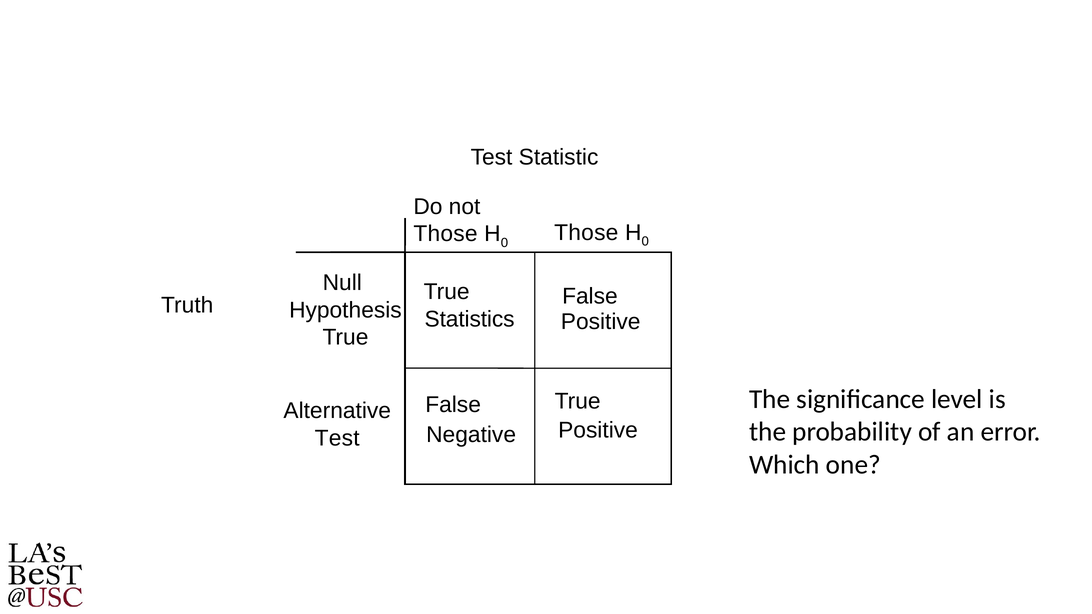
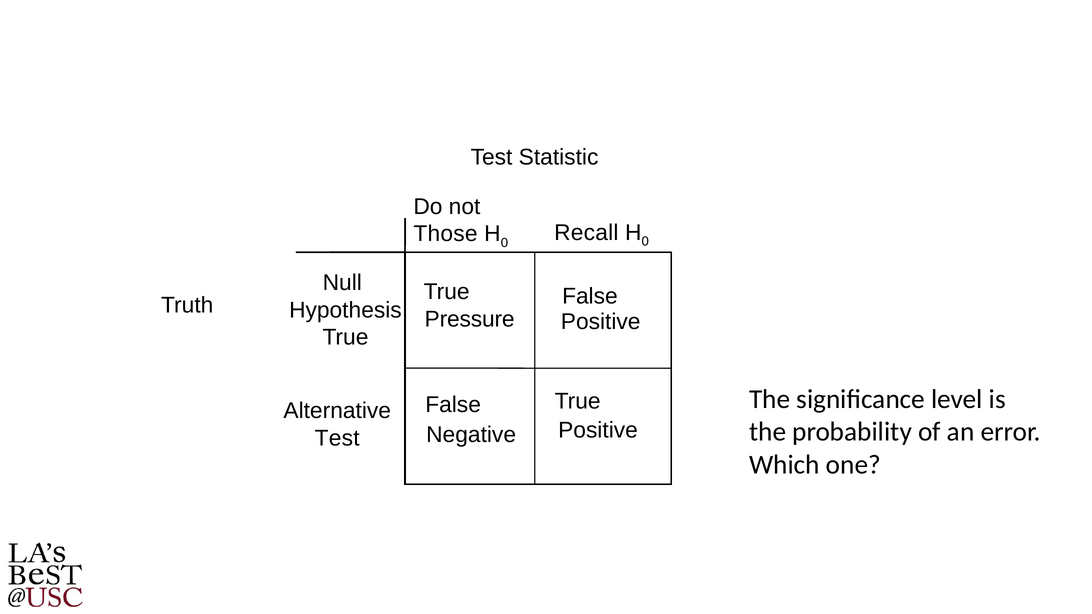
Those at (586, 233): Those -> Recall
Statistics: Statistics -> Pressure
